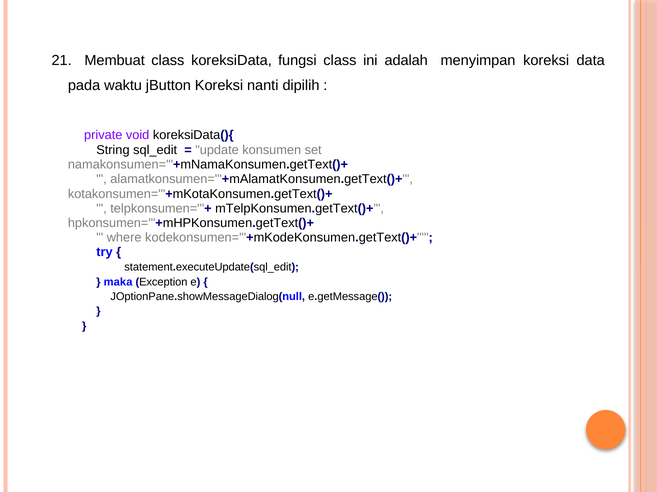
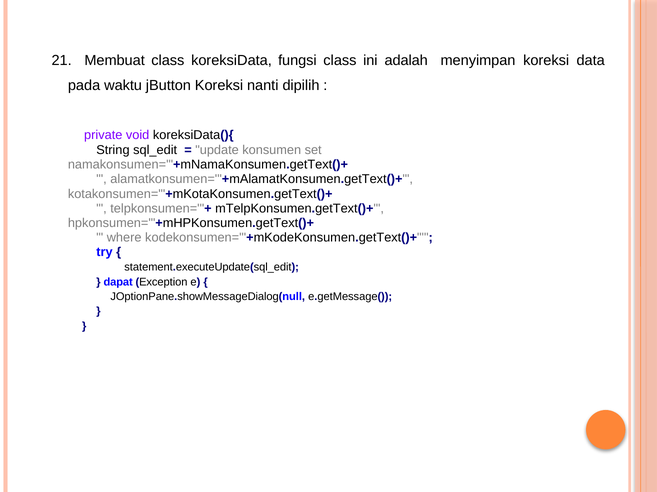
maka: maka -> dapat
